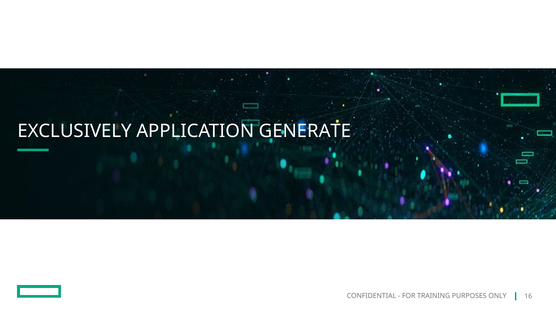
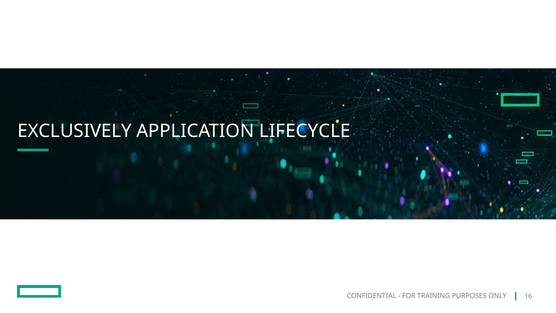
GENERATE: GENERATE -> LIFECYCLE
